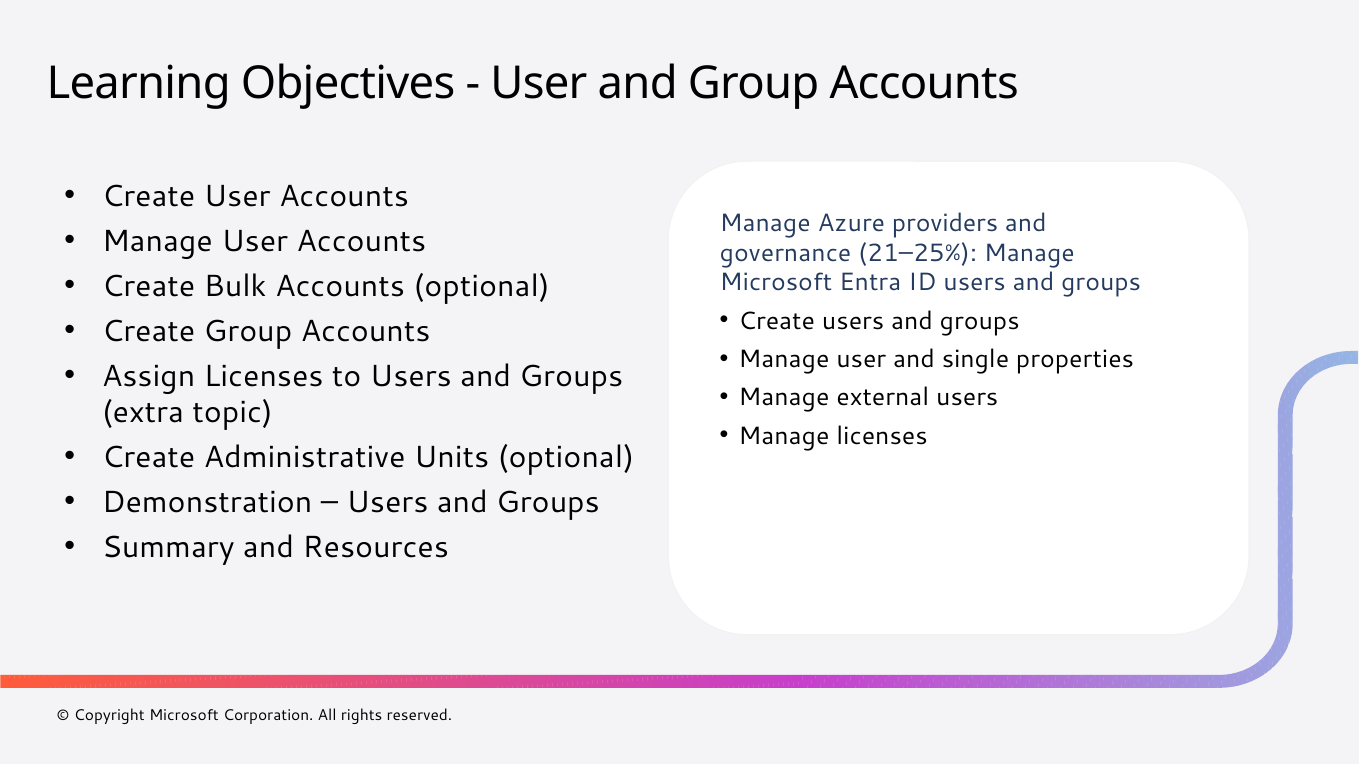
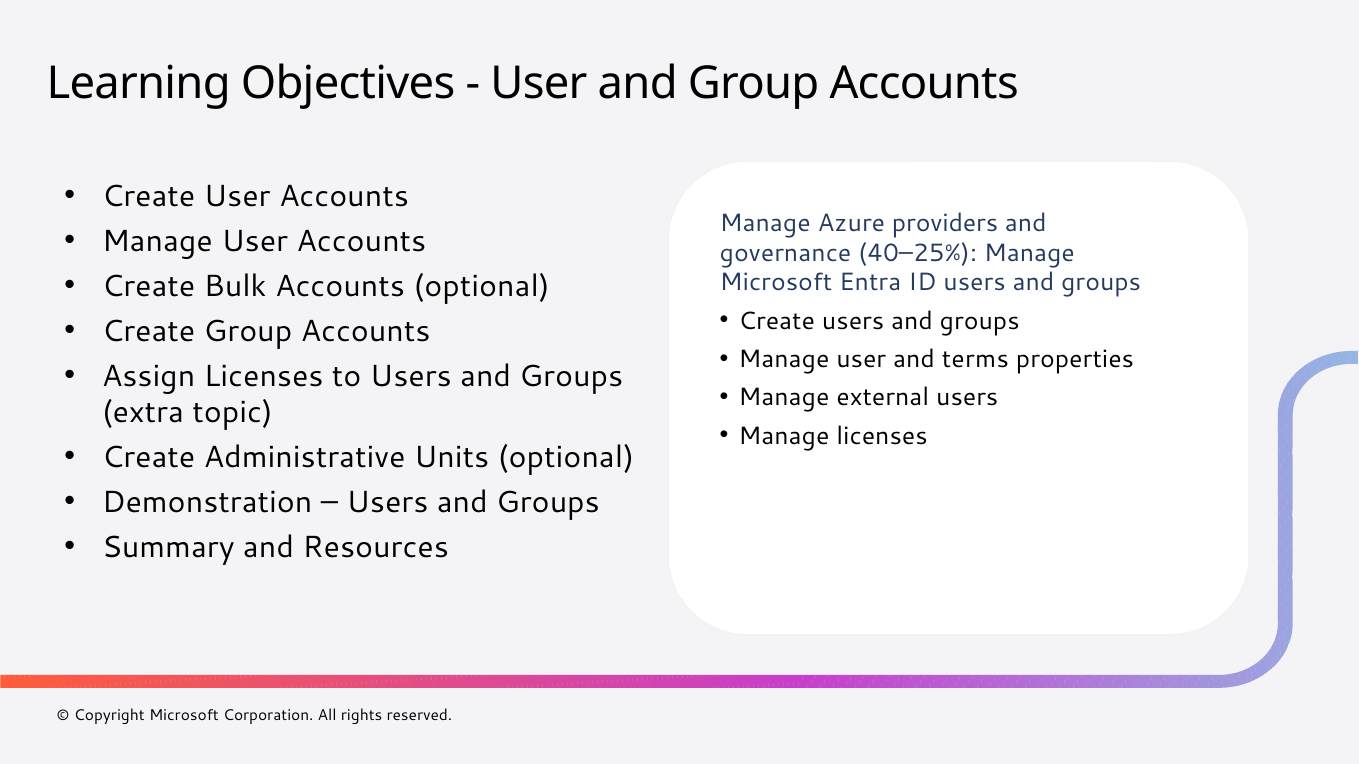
21–25%: 21–25% -> 40–25%
single: single -> terms
